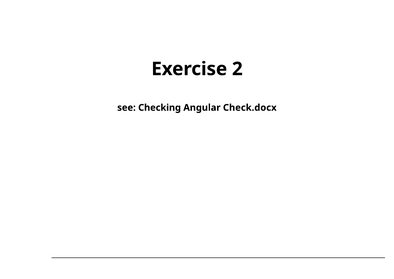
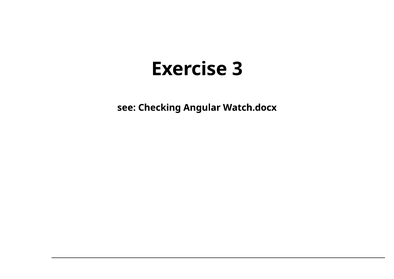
2: 2 -> 3
Check.docx: Check.docx -> Watch.docx
